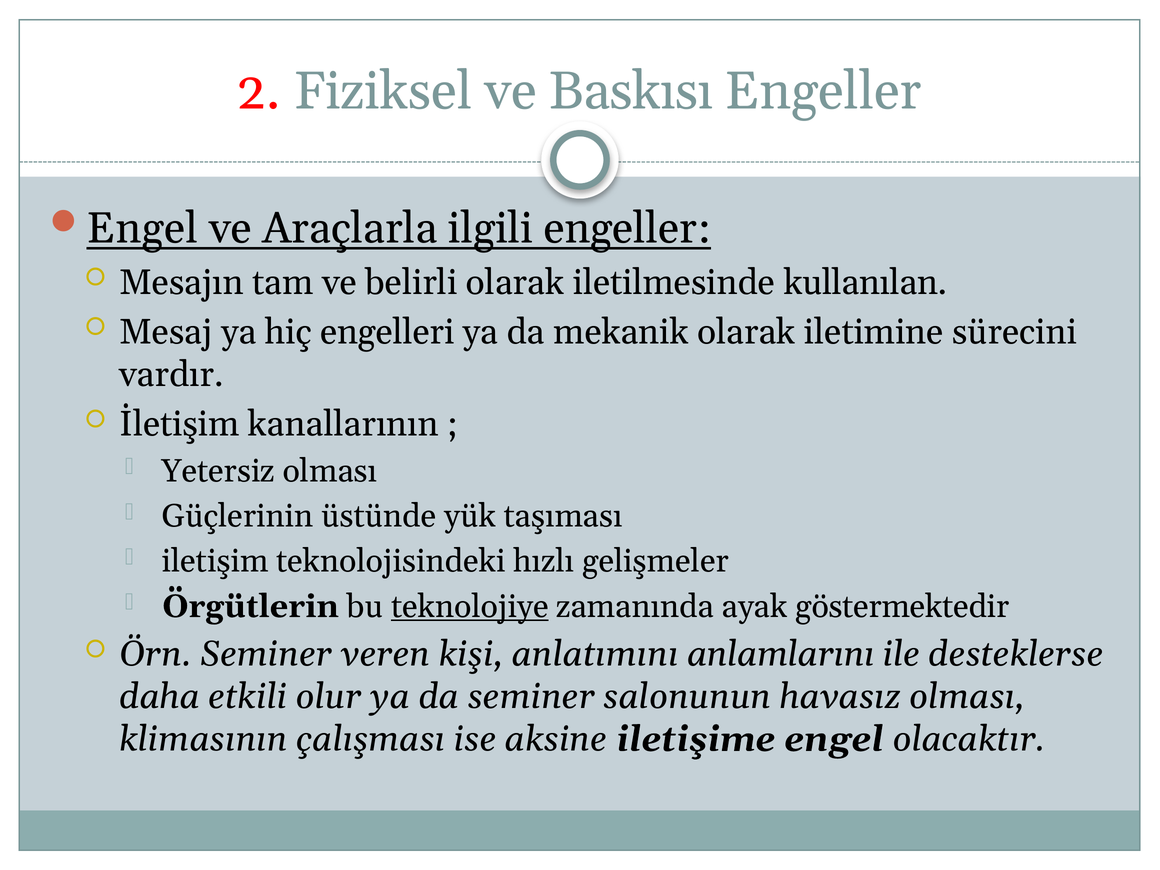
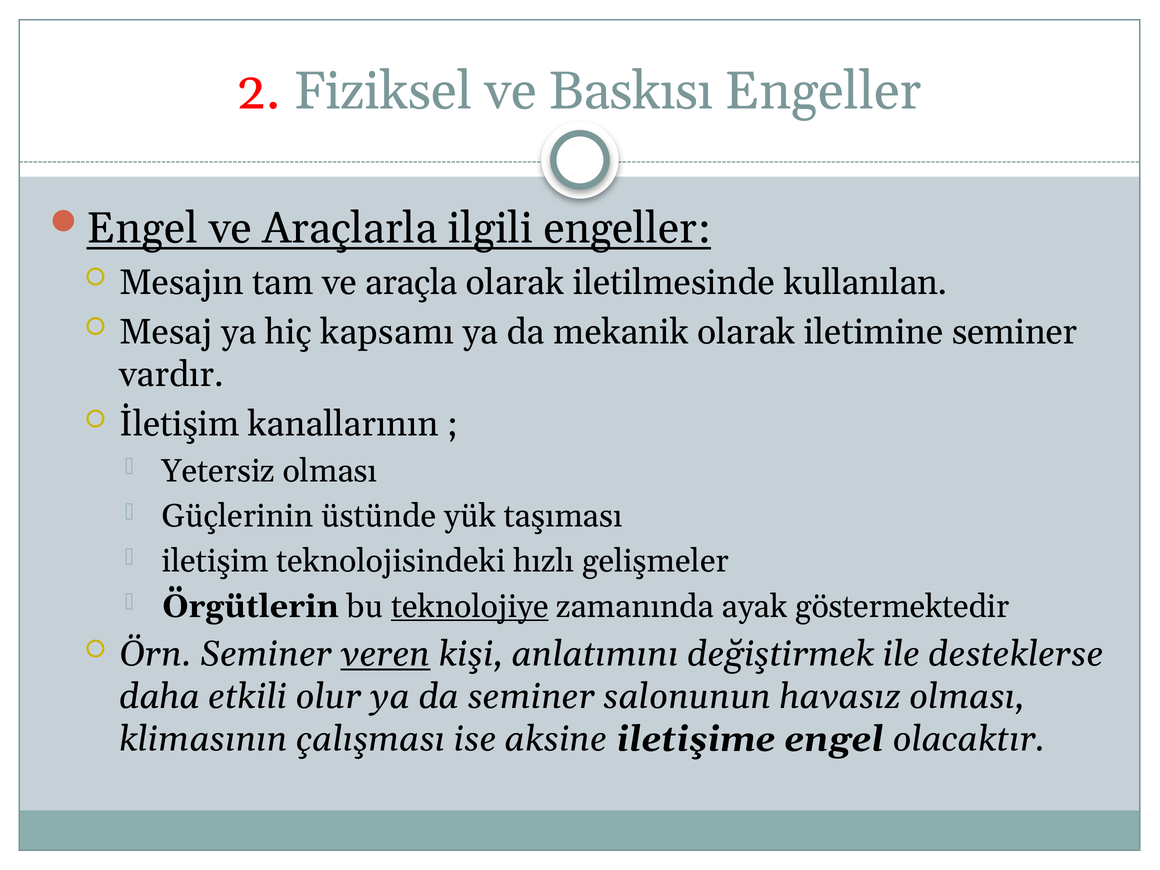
belirli: belirli -> araçla
engelleri: engelleri -> kapsamı
iletimine sürecini: sürecini -> seminer
veren underline: none -> present
anlamlarını: anlamlarını -> değiştirmek
